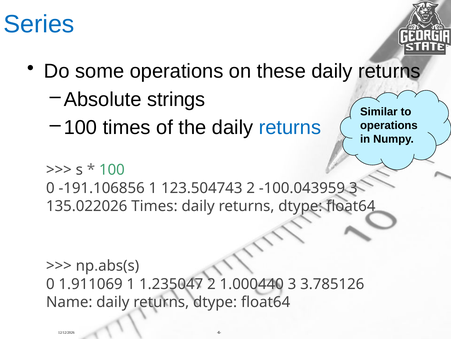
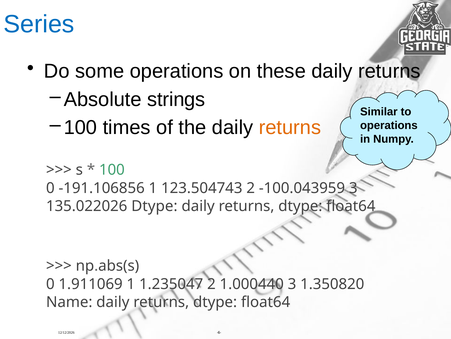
returns at (290, 127) colour: blue -> orange
135.022026 Times: Times -> Dtype
3.785126: 3.785126 -> 1.350820
